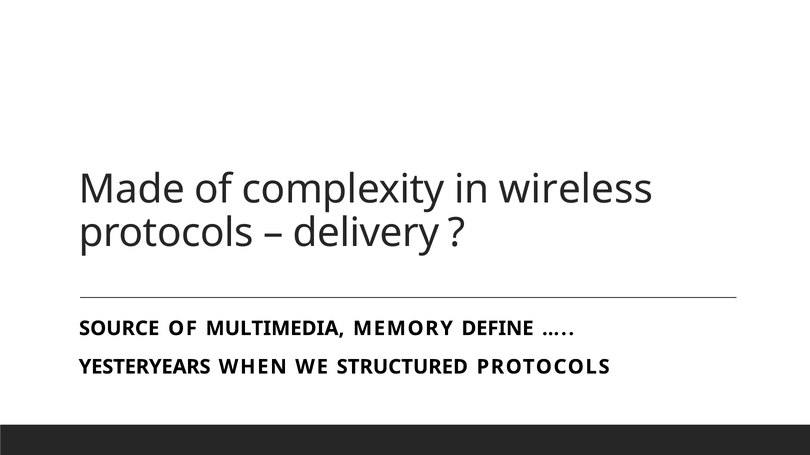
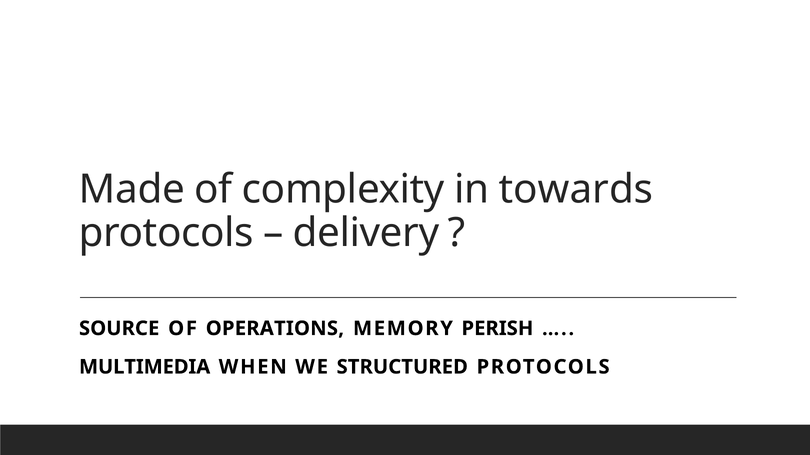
wireless: wireless -> towards
MULTIMEDIA: MULTIMEDIA -> OPERATIONS
DEFINE: DEFINE -> PERISH
YESTERYEARS: YESTERYEARS -> MULTIMEDIA
